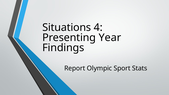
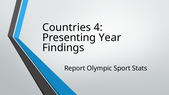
Situations: Situations -> Countries
